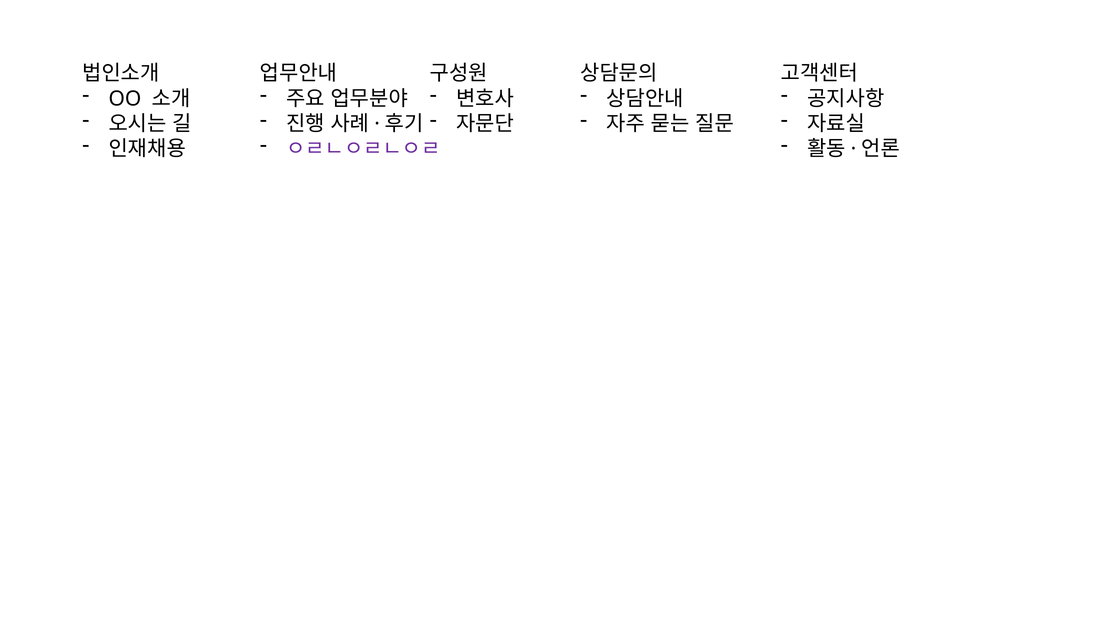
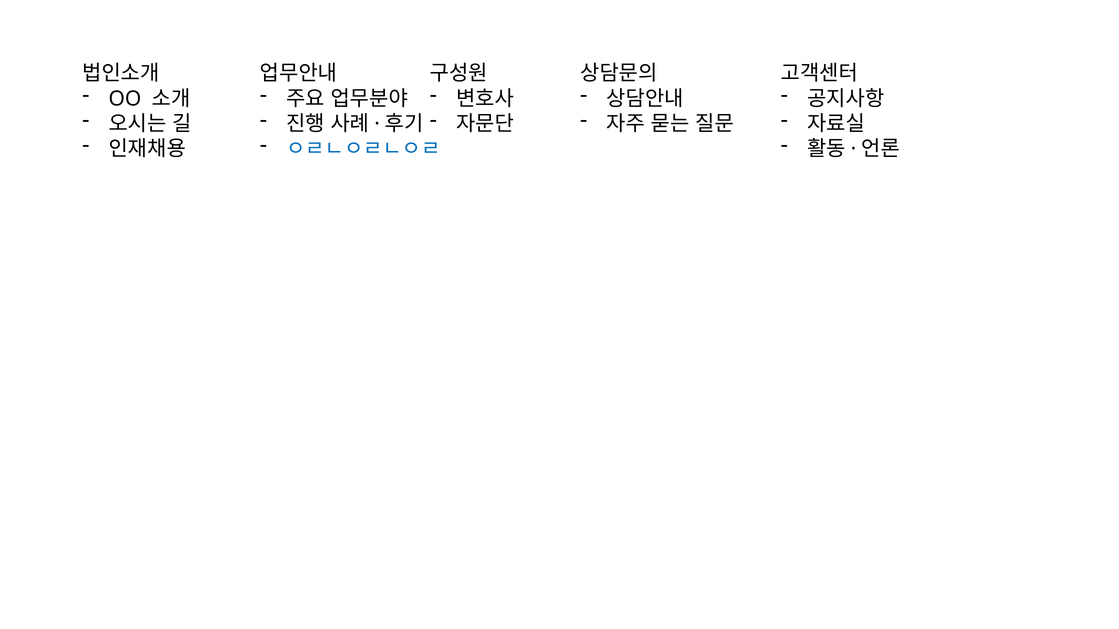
ㅇㄹㄴㅇㄹㄴㅇㄹ colour: purple -> blue
